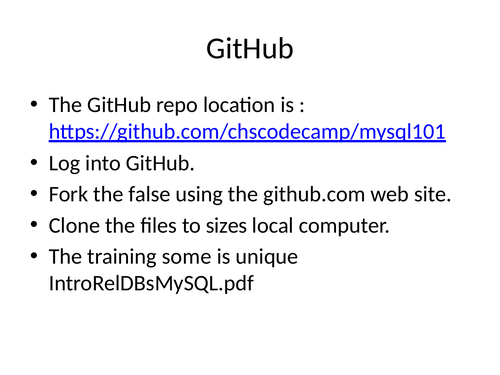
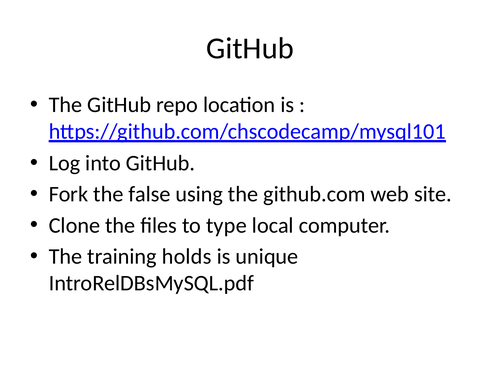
sizes: sizes -> type
some: some -> holds
